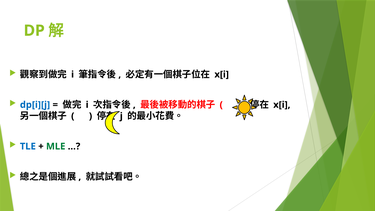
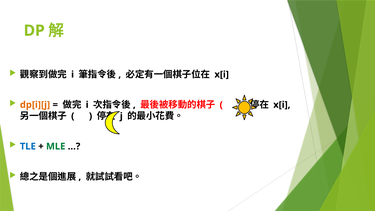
dp[i][j colour: blue -> orange
